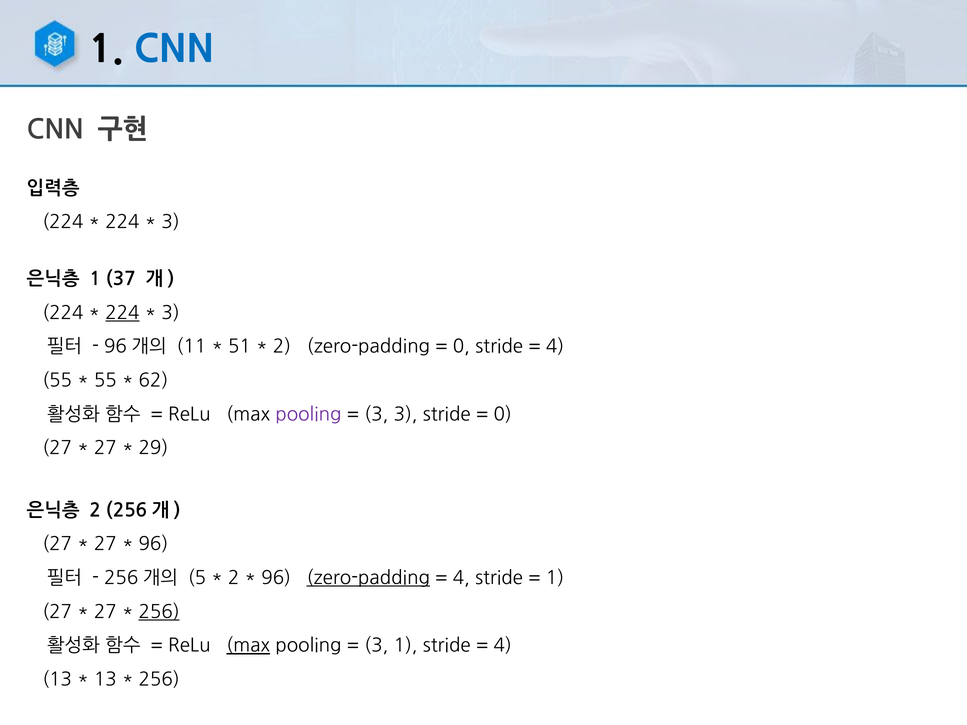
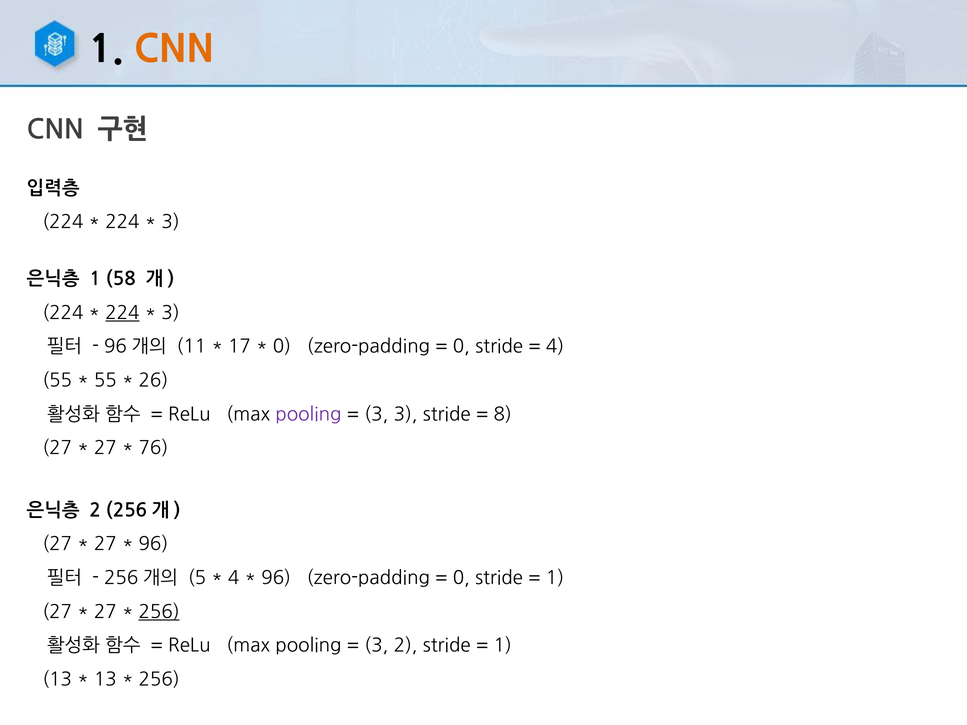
CNN at (174, 50) colour: blue -> orange
37: 37 -> 58
51: 51 -> 17
2 at (282, 347): 2 -> 0
62: 62 -> 26
0 at (503, 415): 0 -> 8
29: 29 -> 76
2 at (234, 578): 2 -> 4
zero-padding at (368, 578) underline: present -> none
4 at (461, 578): 4 -> 0
max at (248, 646) underline: present -> none
3 1: 1 -> 2
4 at (503, 646): 4 -> 1
